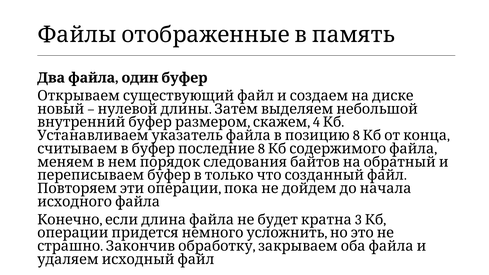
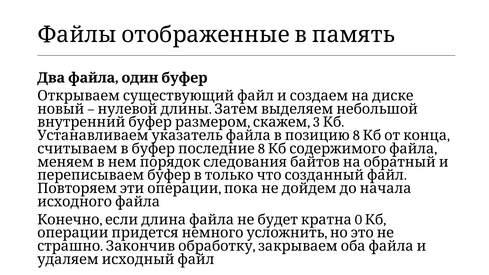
4: 4 -> 3
3: 3 -> 0
